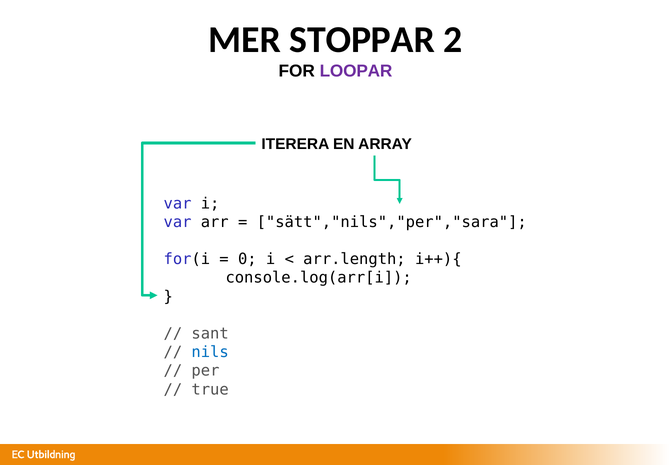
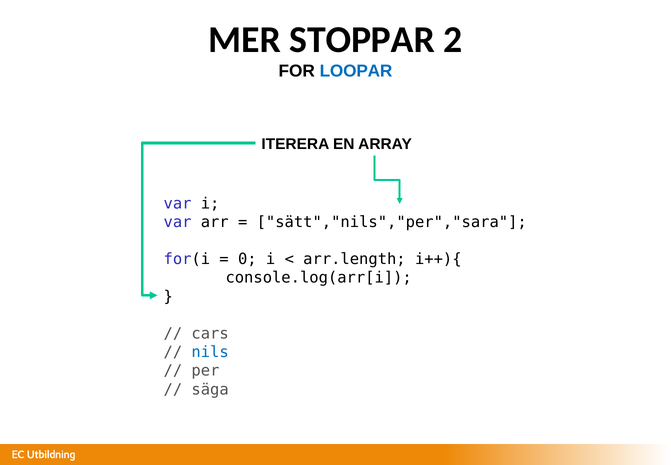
LOOPAR colour: purple -> blue
sant: sant -> cars
true: true -> säga
